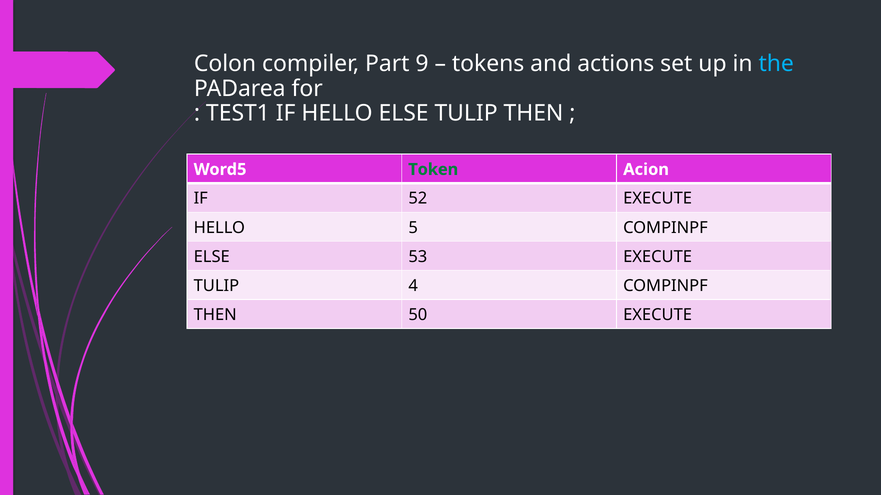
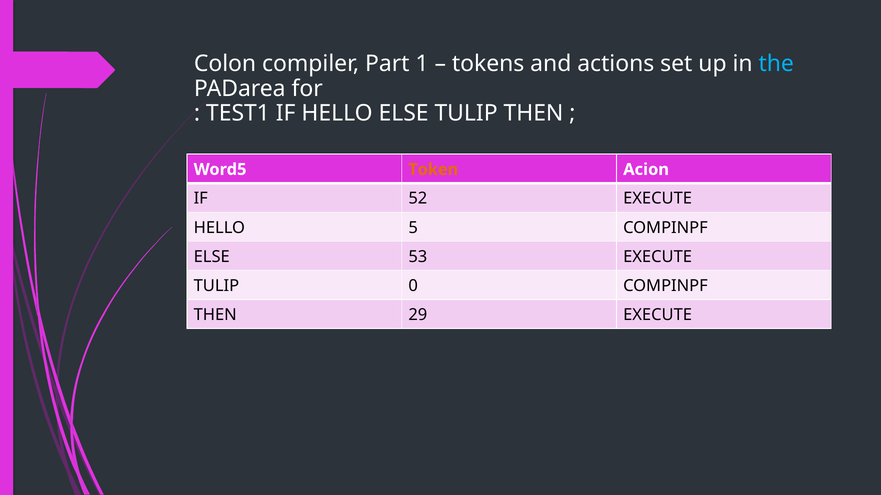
9: 9 -> 1
Token colour: green -> orange
4: 4 -> 0
50: 50 -> 29
